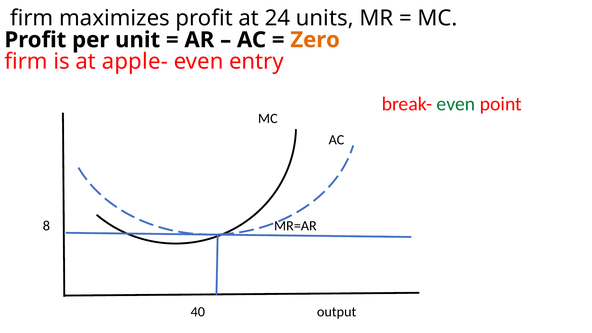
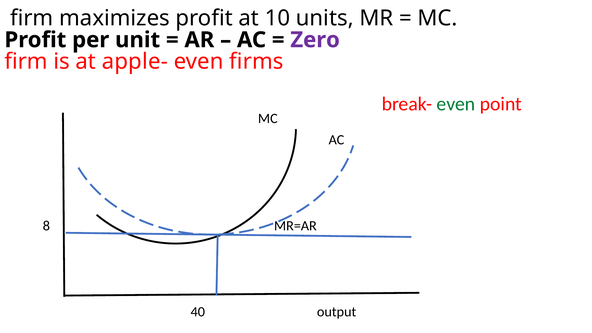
24: 24 -> 10
Zero colour: orange -> purple
entry: entry -> firms
